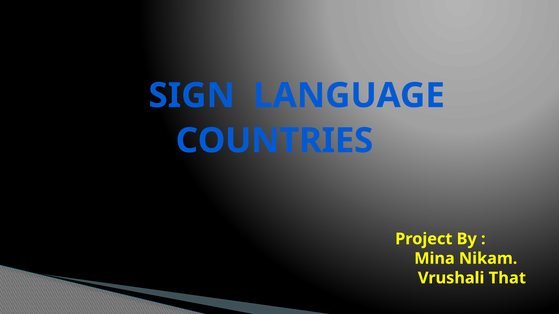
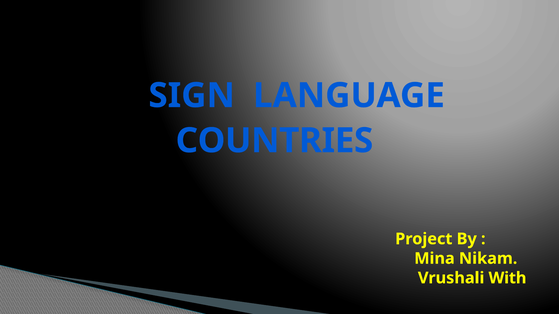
That: That -> With
